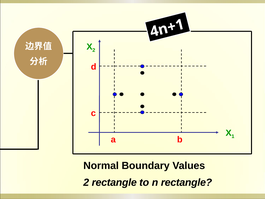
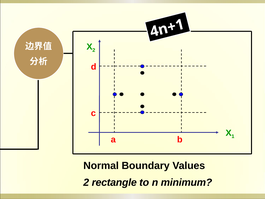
n rectangle: rectangle -> minimum
